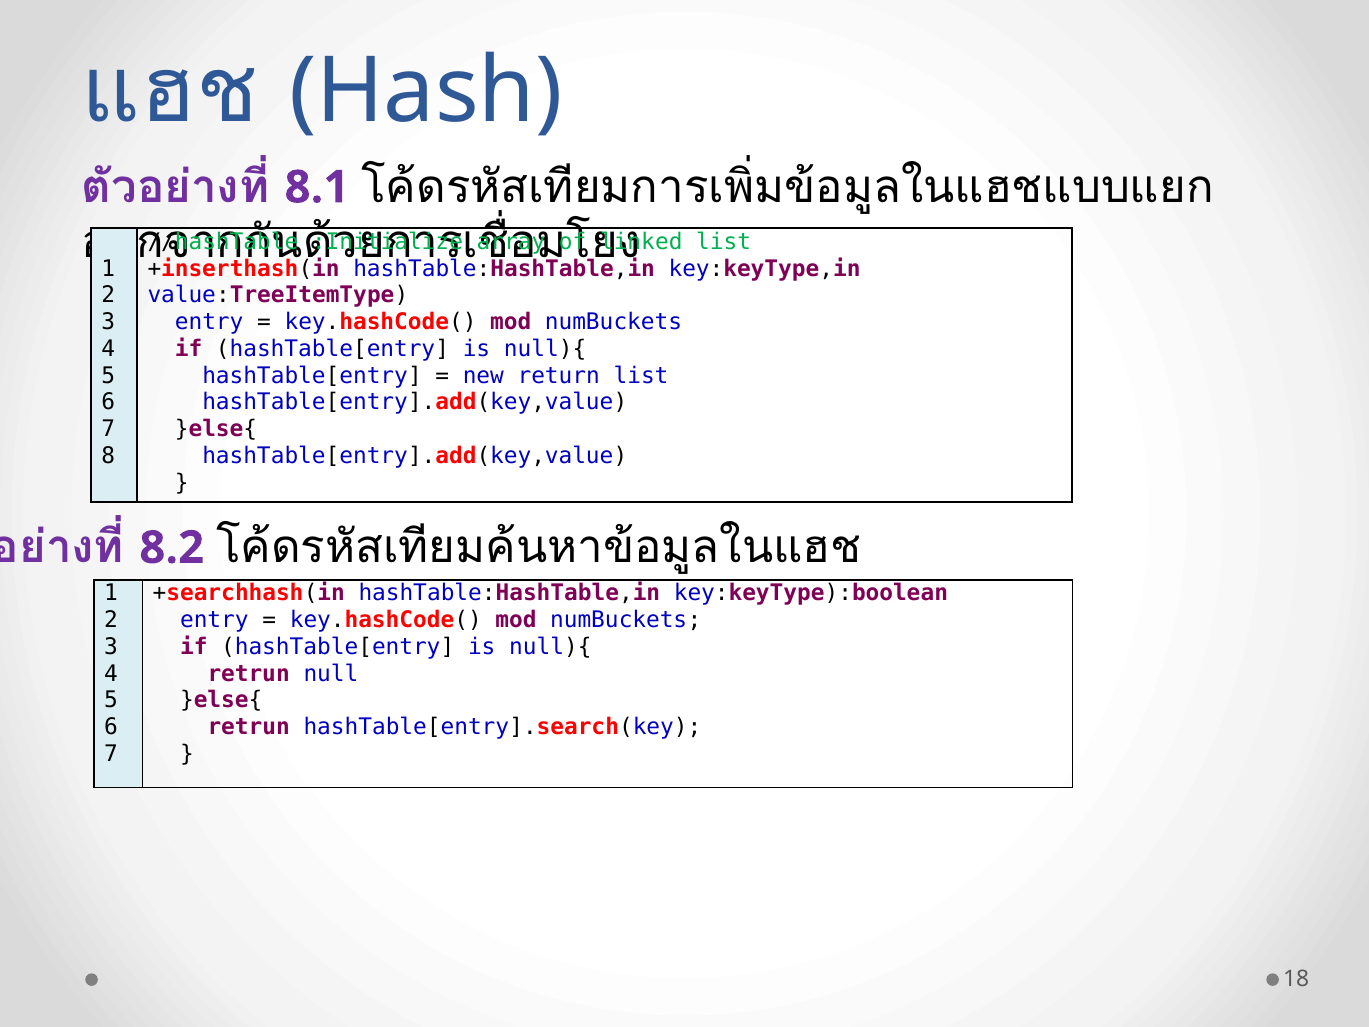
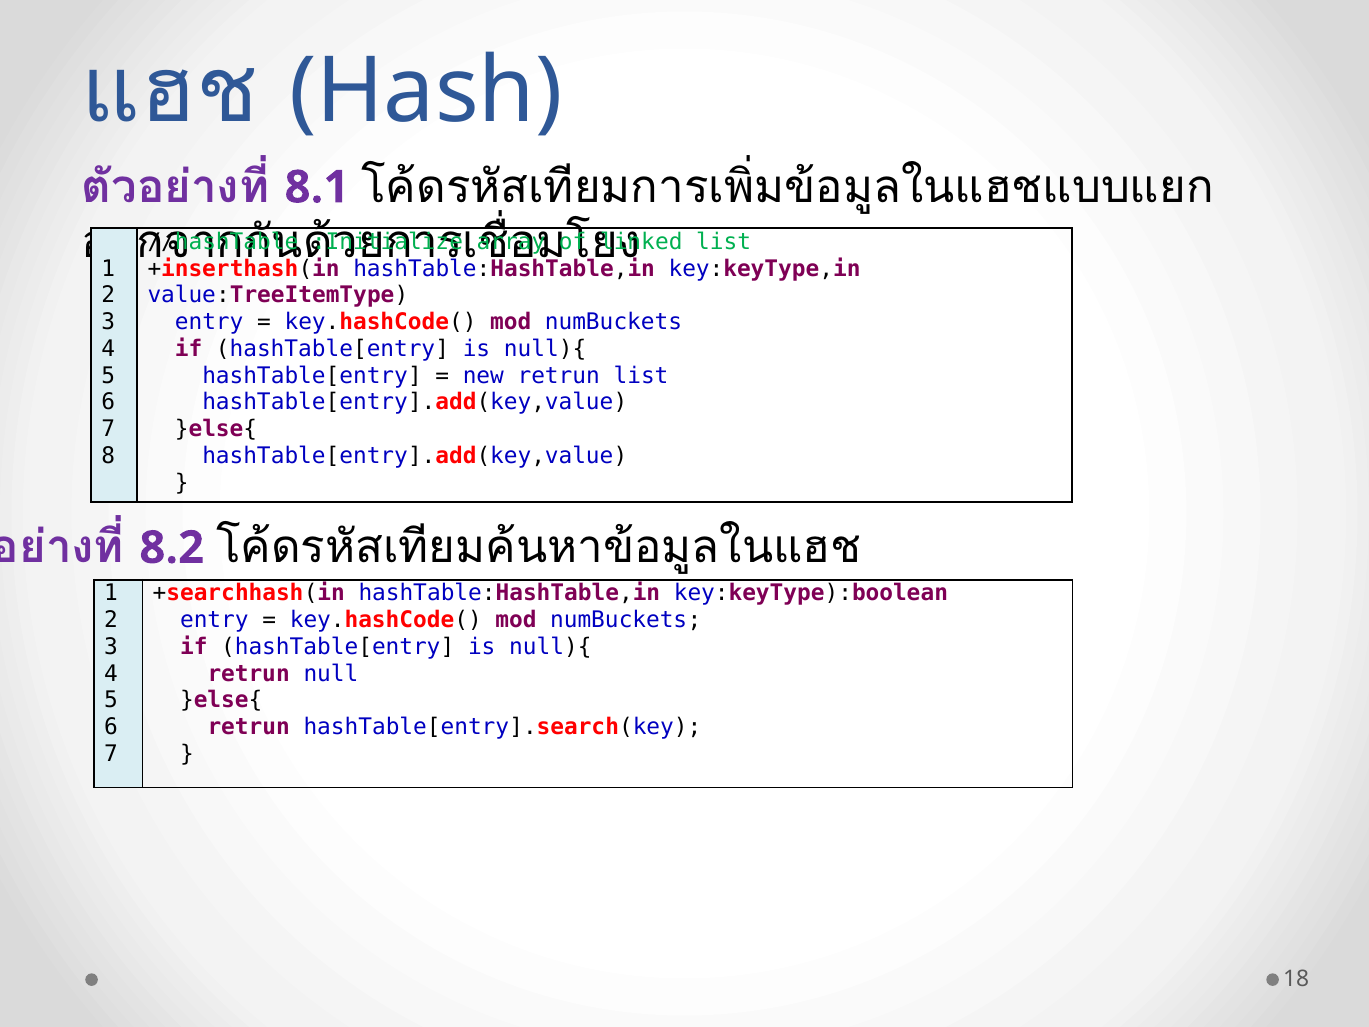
new return: return -> retrun
